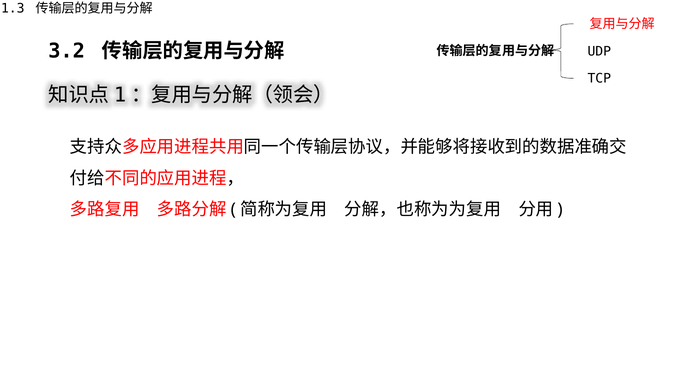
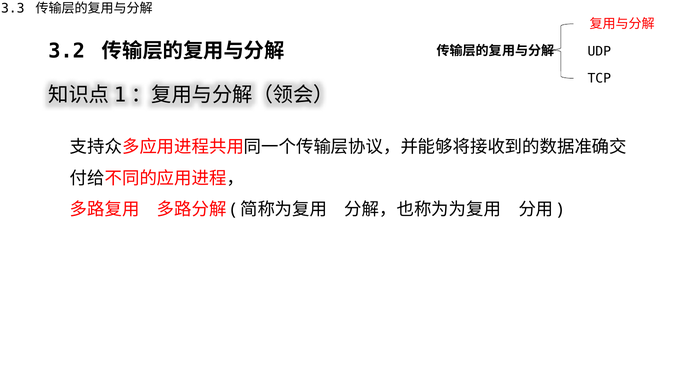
1.3: 1.3 -> 3.3
